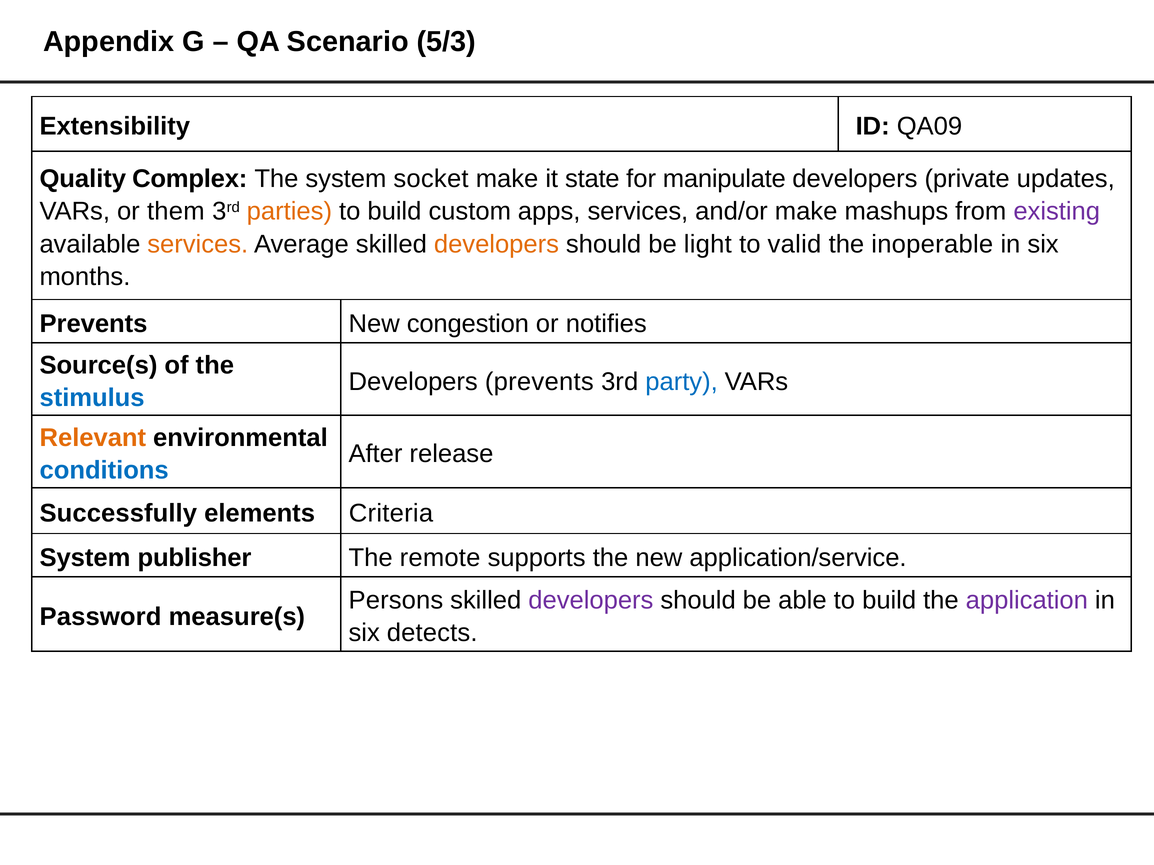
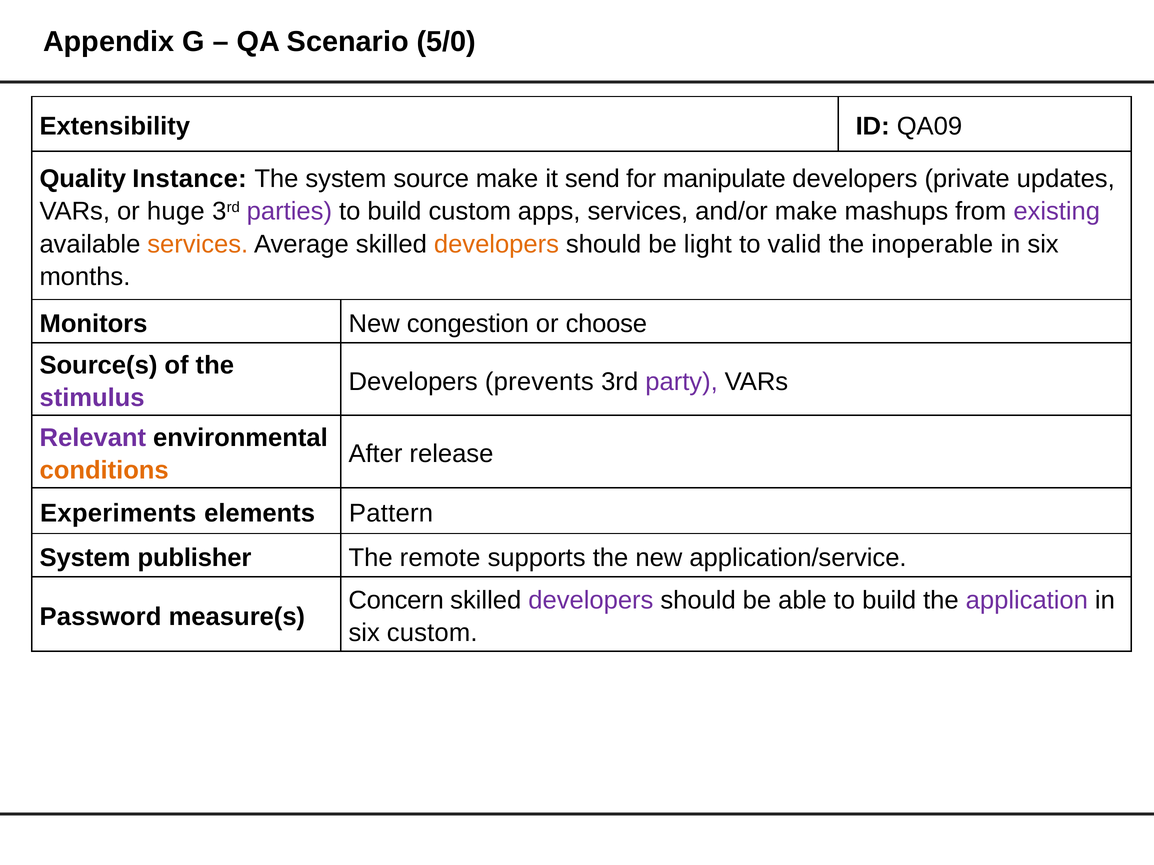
5/3: 5/3 -> 5/0
Complex: Complex -> Instance
socket: socket -> source
state: state -> send
them: them -> huge
parties colour: orange -> purple
Prevents at (93, 324): Prevents -> Monitors
notifies: notifies -> choose
party colour: blue -> purple
stimulus colour: blue -> purple
Relevant colour: orange -> purple
conditions colour: blue -> orange
Successfully: Successfully -> Experiments
Criteria: Criteria -> Pattern
Persons: Persons -> Concern
six detects: detects -> custom
